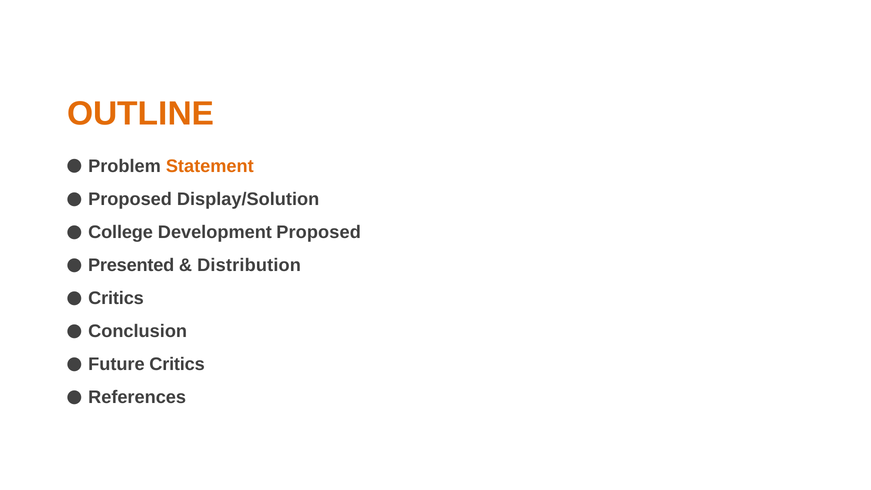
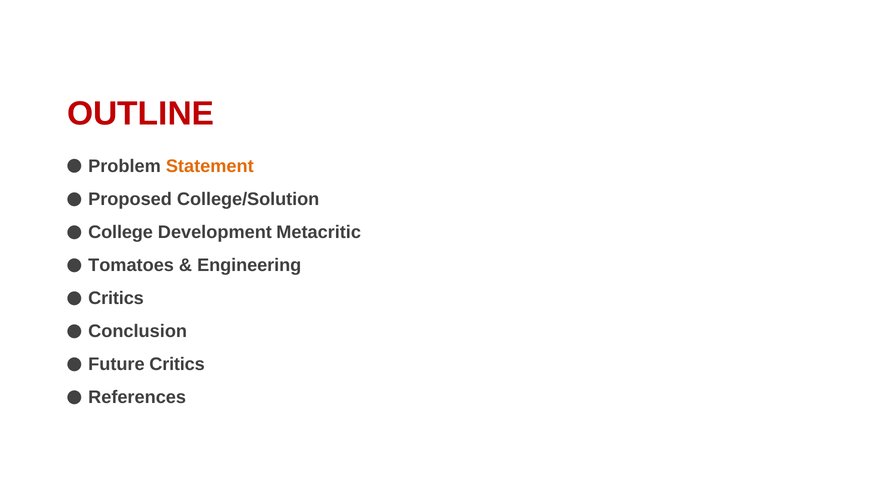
OUTLINE colour: orange -> red
Display/Solution: Display/Solution -> College/Solution
Development Proposed: Proposed -> Metacritic
Presented: Presented -> Tomatoes
Distribution: Distribution -> Engineering
